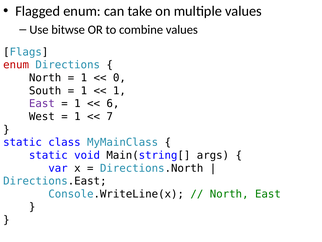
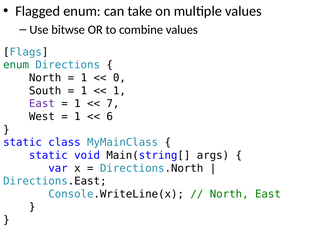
enum at (16, 65) colour: red -> green
6: 6 -> 7
7: 7 -> 6
